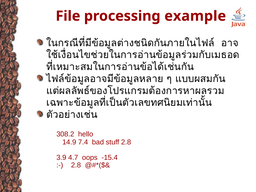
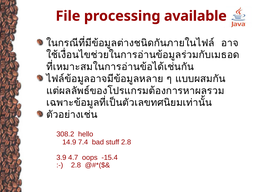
example: example -> available
